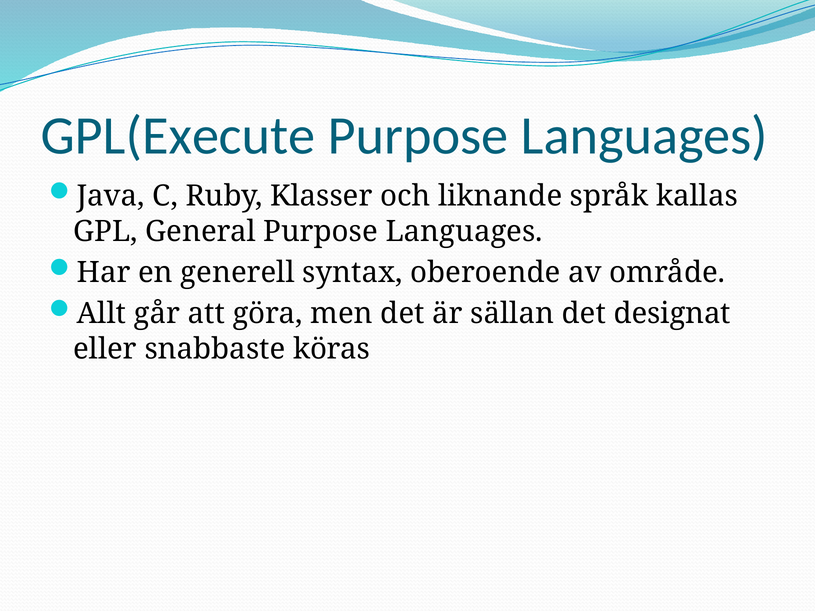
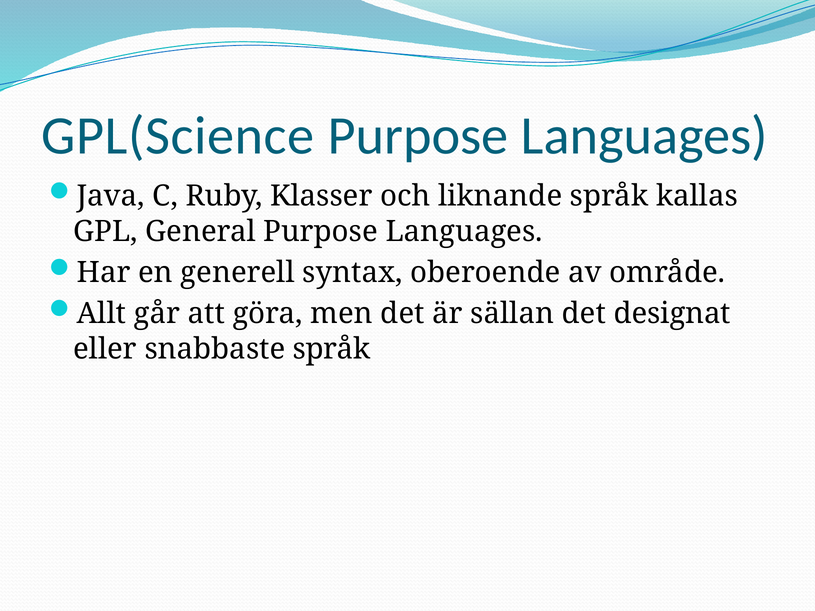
GPL(Execute: GPL(Execute -> GPL(Science
snabbaste köras: köras -> språk
